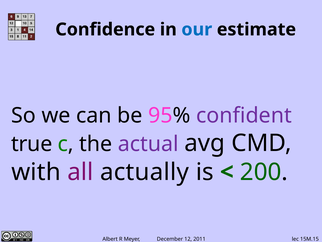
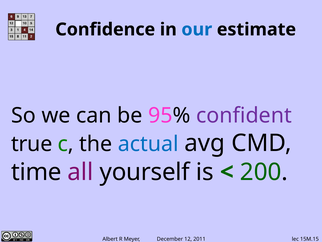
actual colour: purple -> blue
with: with -> time
actually: actually -> yourself
